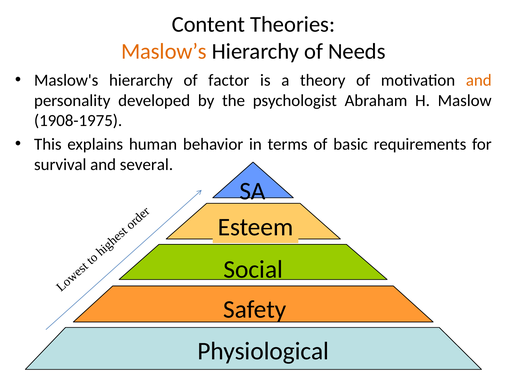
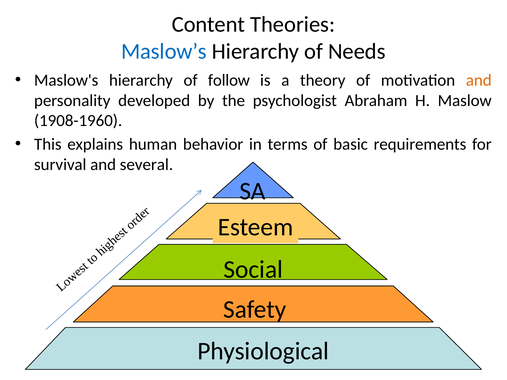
Maslow’s colour: orange -> blue
factor: factor -> follow
1908-1975: 1908-1975 -> 1908-1960
